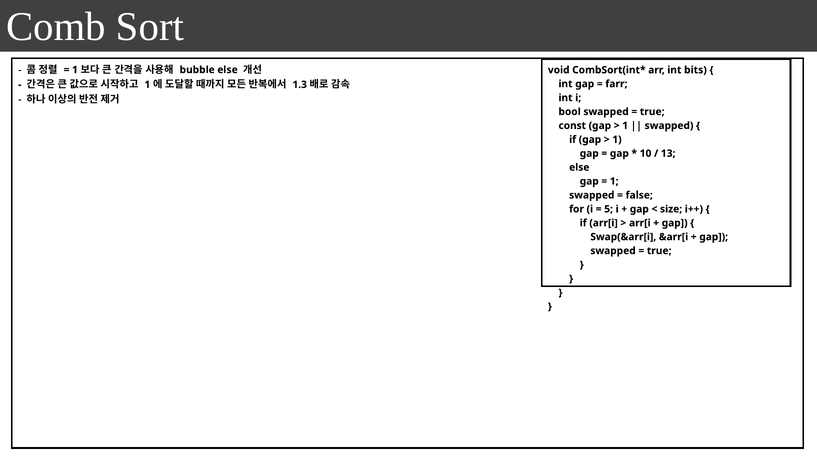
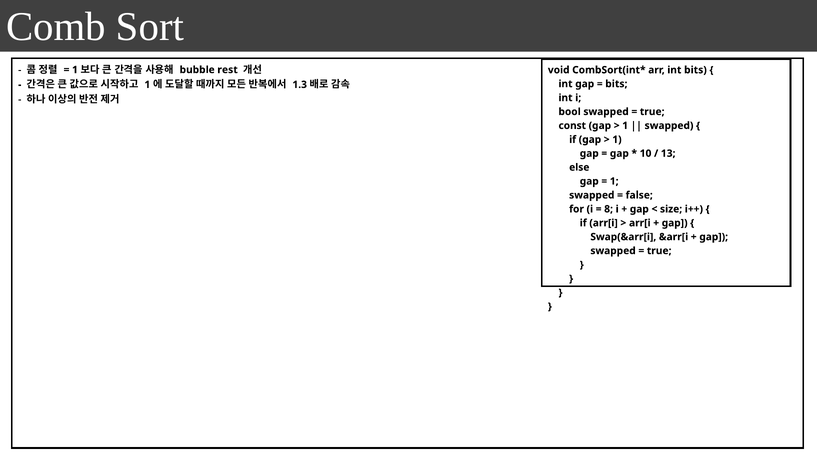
bubble else: else -> rest
farr at (616, 84): farr -> bits
5: 5 -> 8
